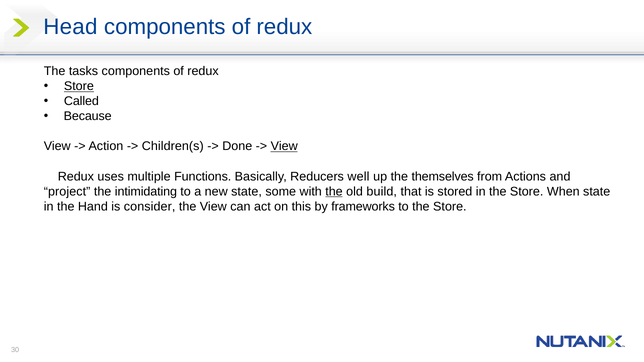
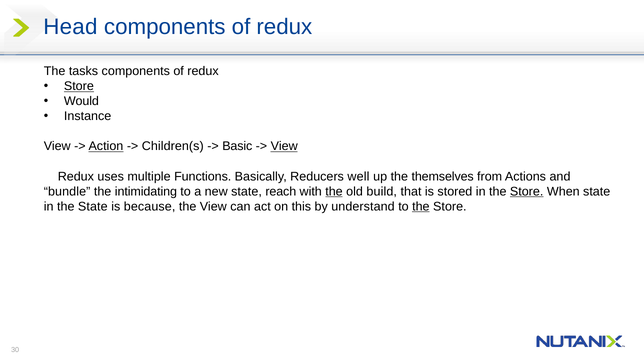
Called: Called -> Would
Because: Because -> Instance
Action underline: none -> present
Done: Done -> Basic
project: project -> bundle
some: some -> reach
Store at (527, 192) underline: none -> present
the Hand: Hand -> State
consider: consider -> because
frameworks: frameworks -> understand
the at (421, 207) underline: none -> present
